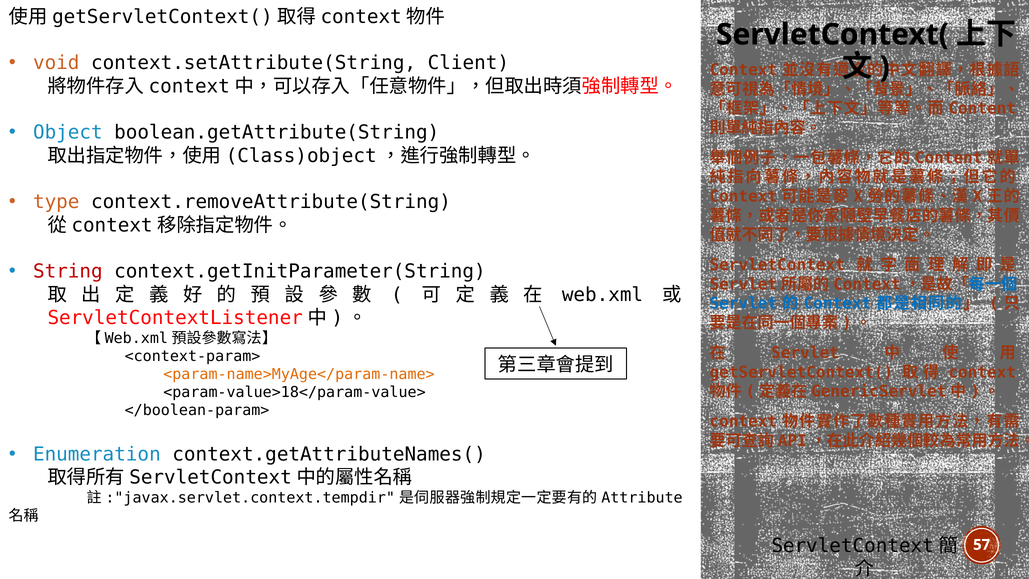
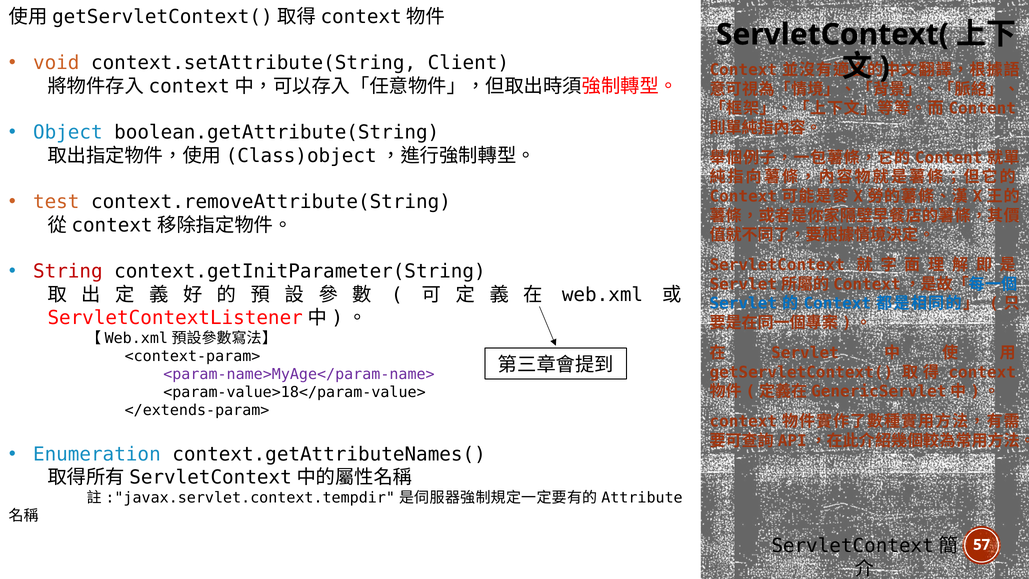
type: type -> test
<param-name>MyAge</param-name> colour: orange -> purple
</boolean-param>: </boolean-param> -> </extends-param>
